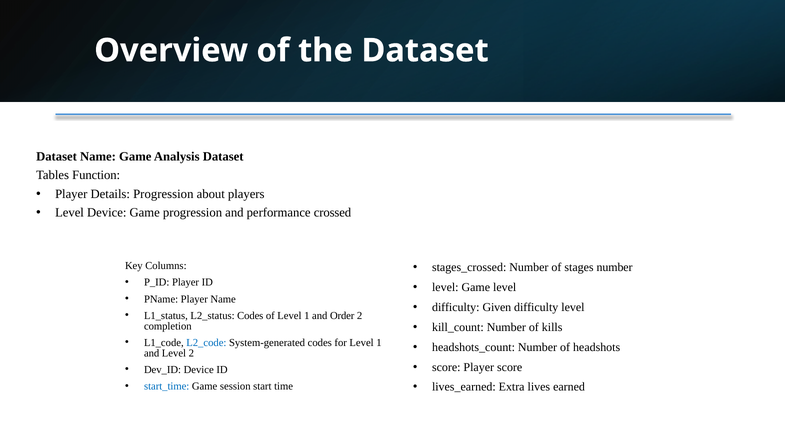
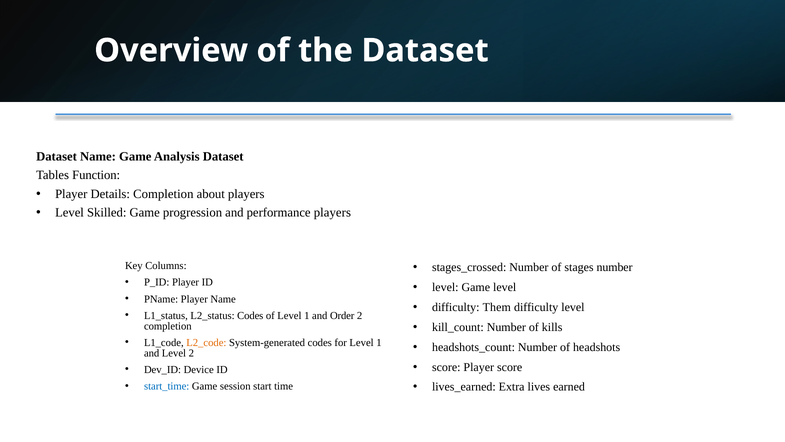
Details Progression: Progression -> Completion
Level Device: Device -> Skilled
performance crossed: crossed -> players
Given: Given -> Them
L2_code colour: blue -> orange
